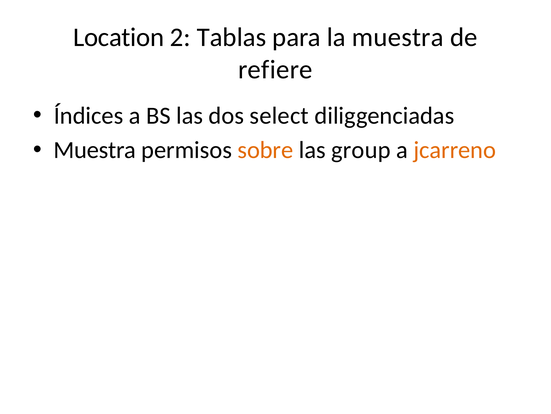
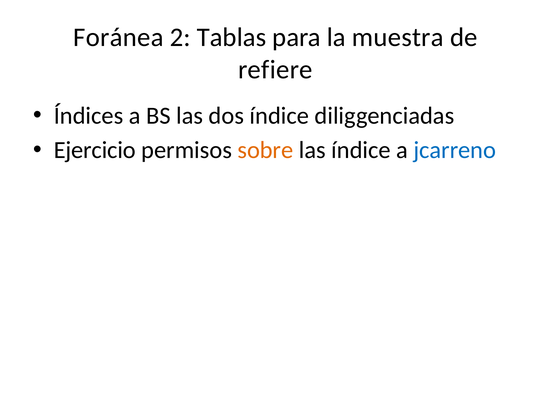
Location: Location -> Foránea
dos select: select -> índice
Muestra at (95, 150): Muestra -> Ejercicio
las group: group -> índice
jcarreno colour: orange -> blue
